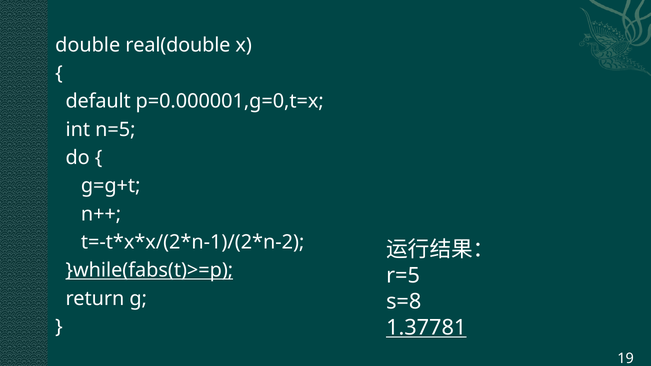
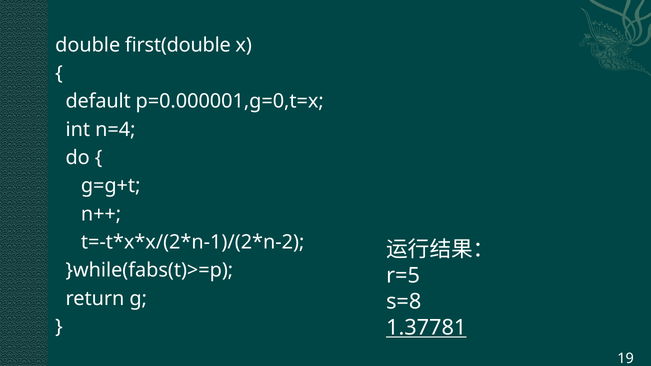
real(double: real(double -> first(double
n=5: n=5 -> n=4
}while(fabs(t)>=p underline: present -> none
